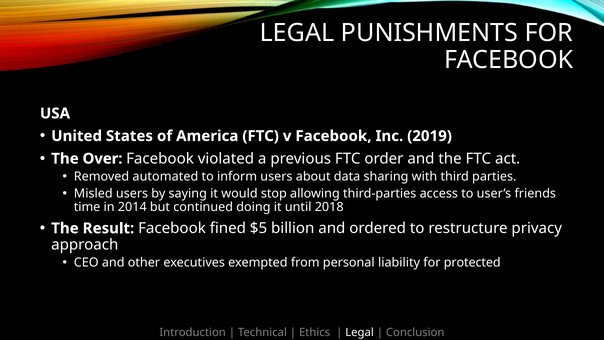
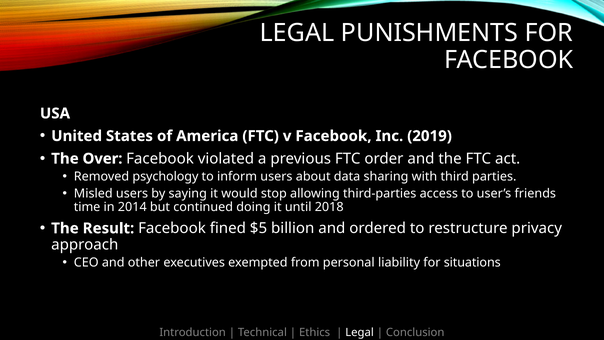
automated: automated -> psychology
protected: protected -> situations
